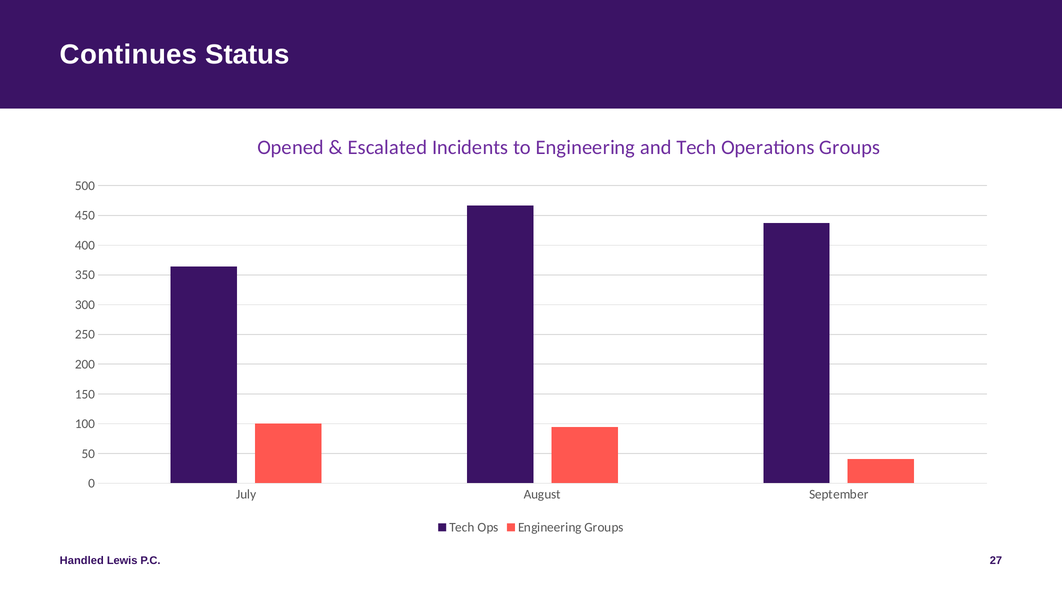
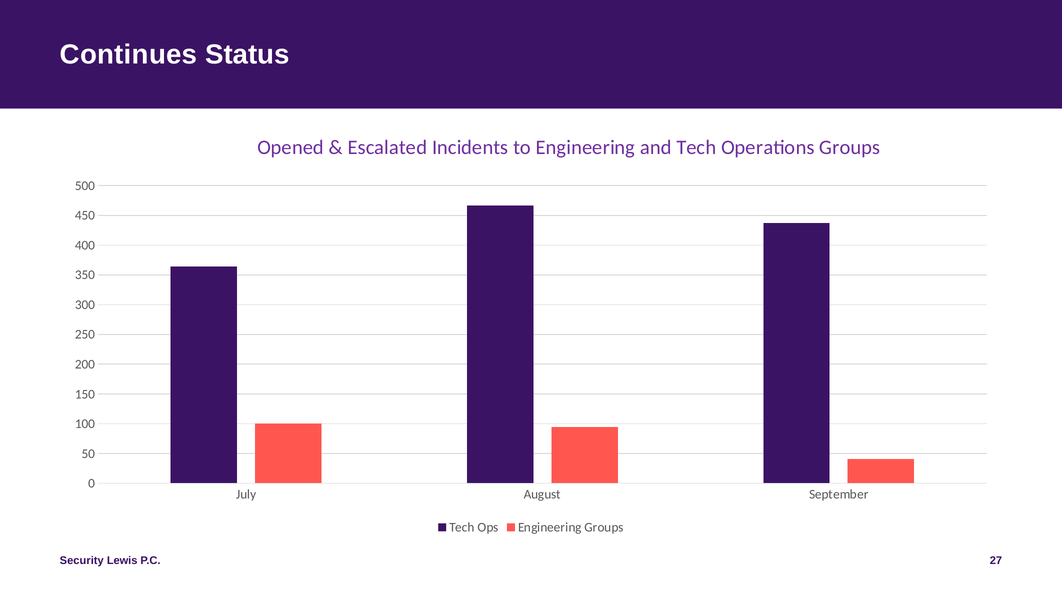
Handled: Handled -> Security
